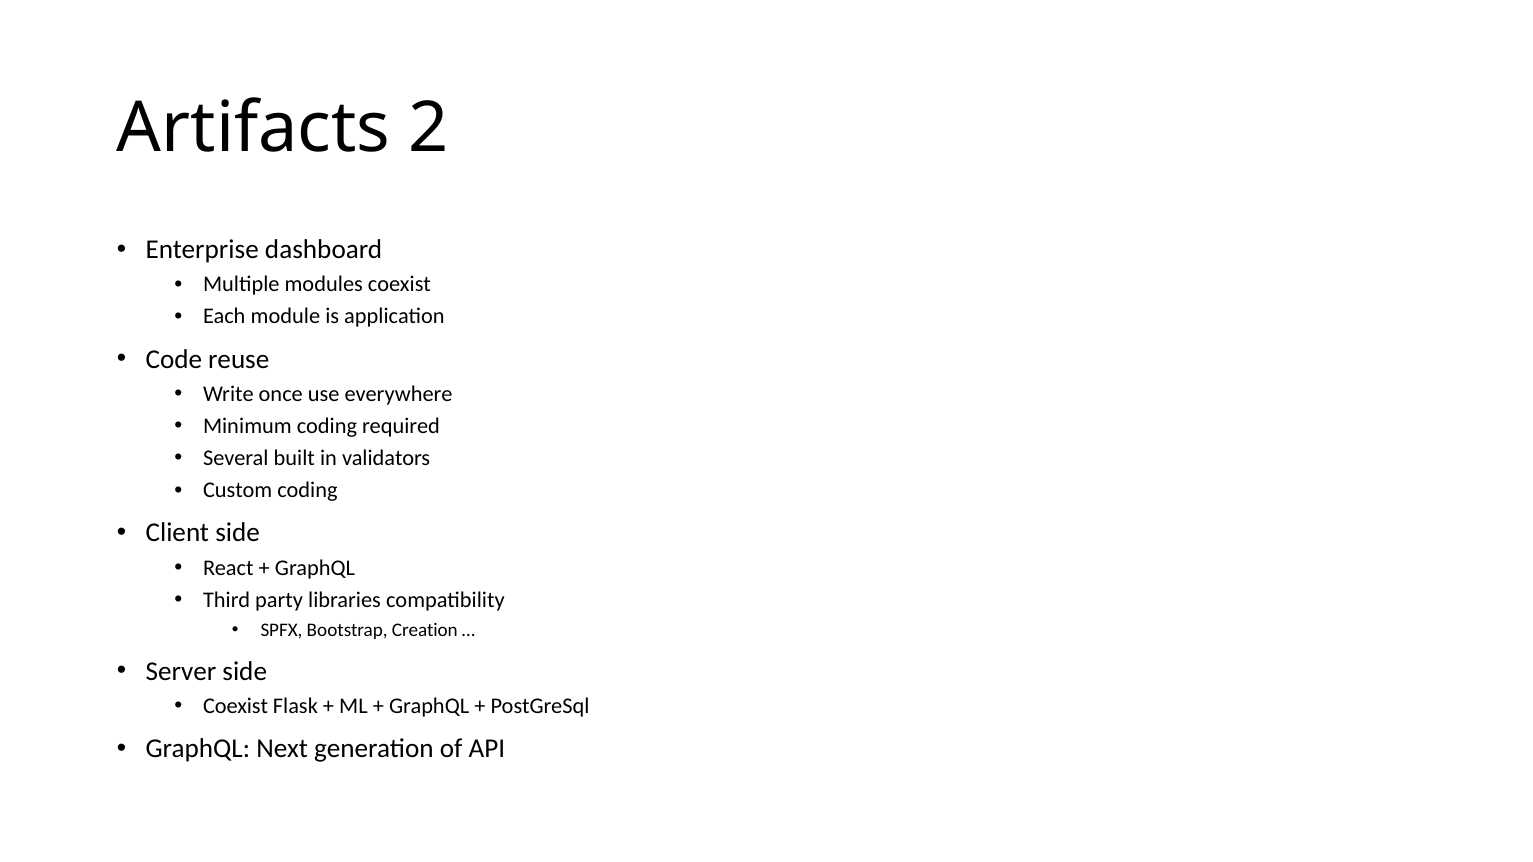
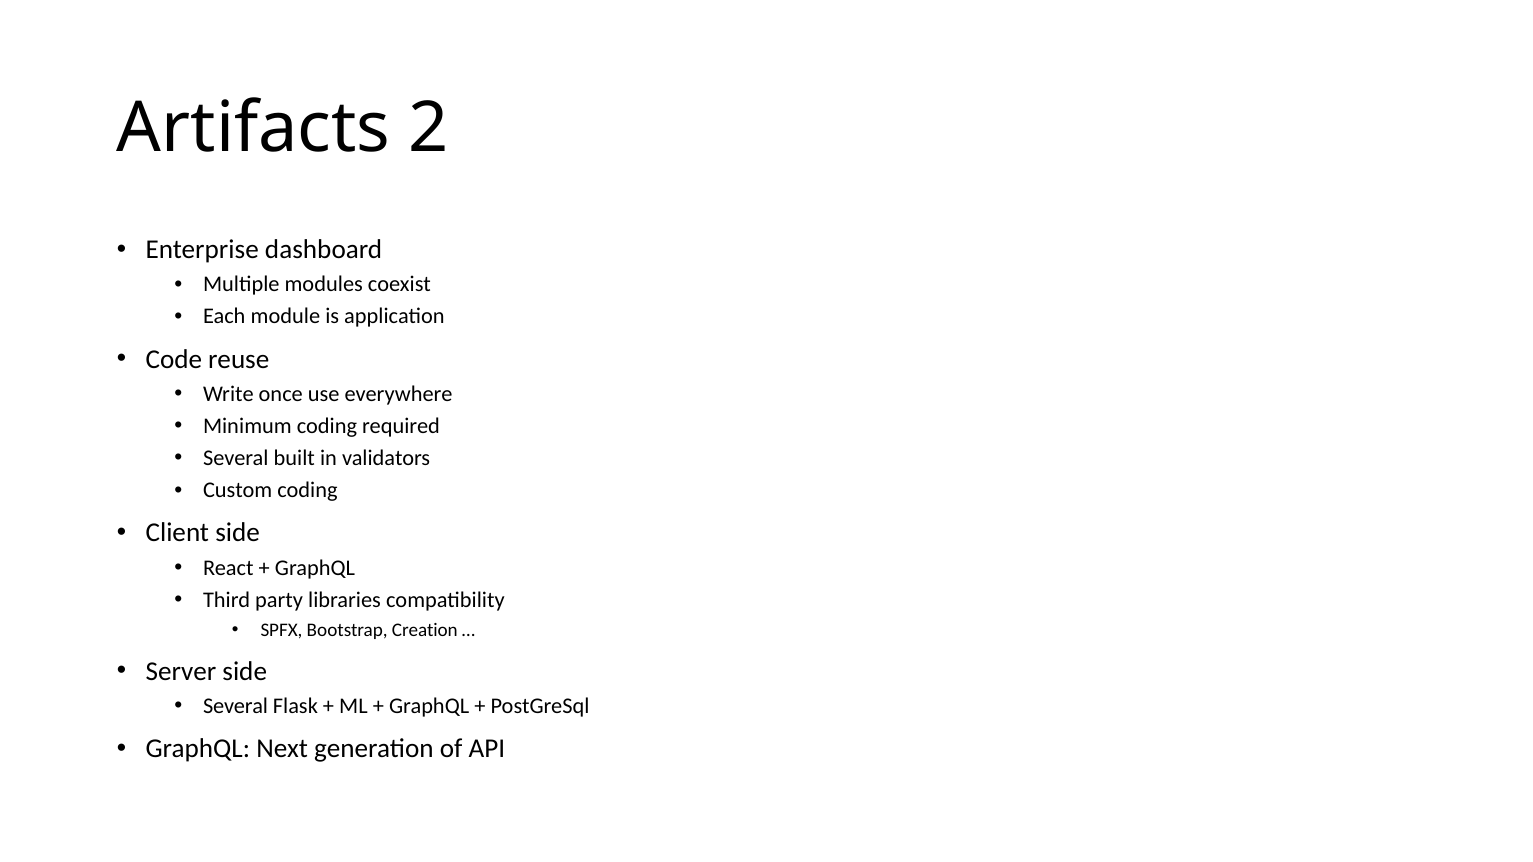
Coexist at (236, 706): Coexist -> Several
